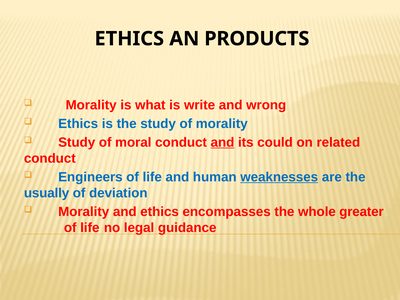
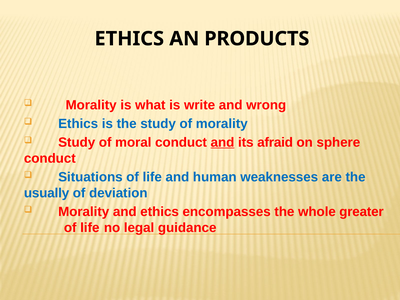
could: could -> afraid
related: related -> sphere
Engineers: Engineers -> Situations
weaknesses underline: present -> none
